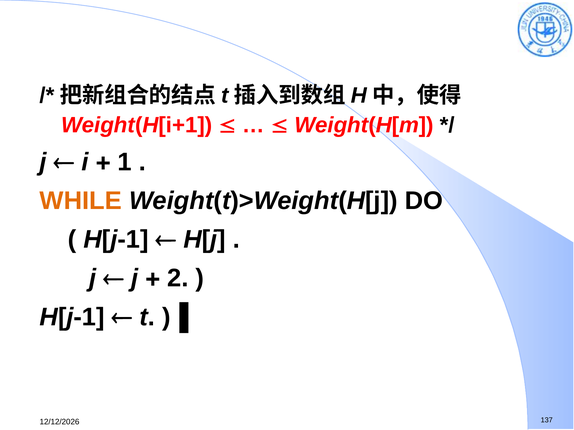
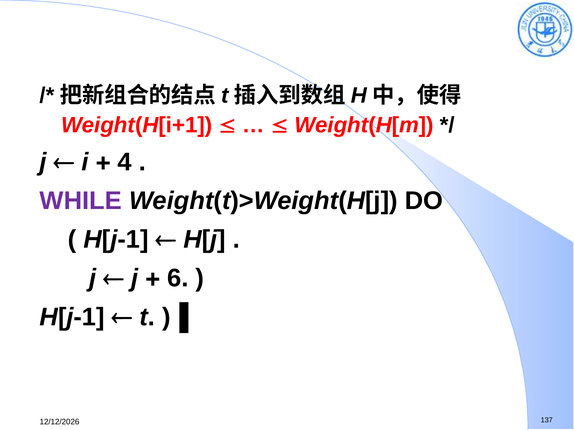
1: 1 -> 4
WHILE colour: orange -> purple
2: 2 -> 6
